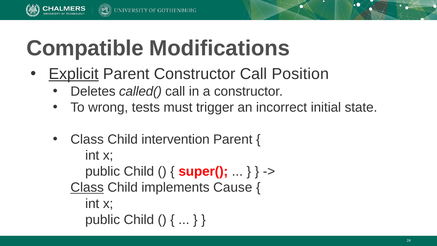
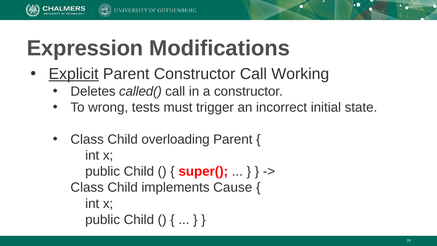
Compatible: Compatible -> Expression
Position: Position -> Working
intervention: intervention -> overloading
Class at (87, 187) underline: present -> none
